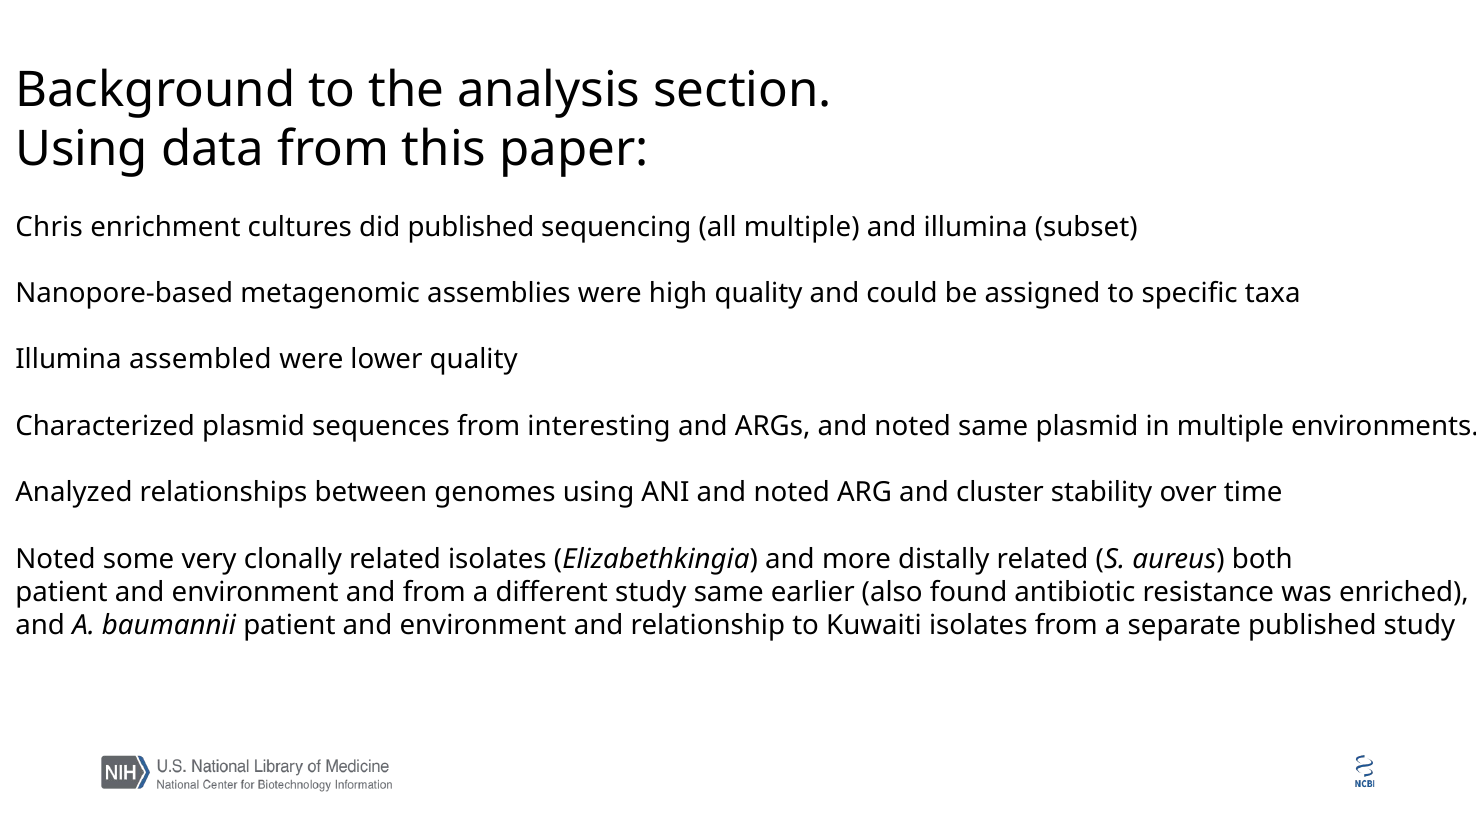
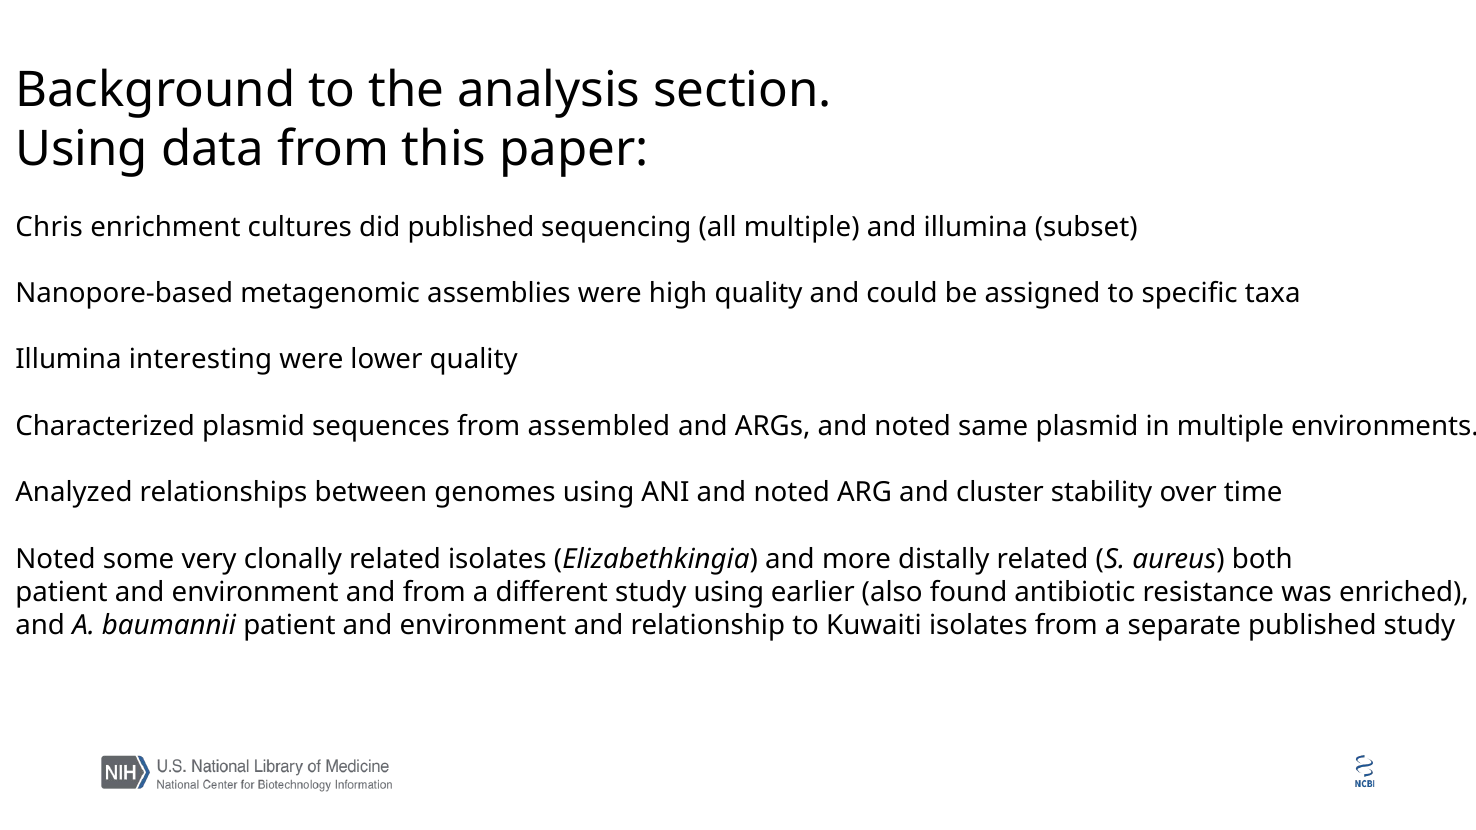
assembled: assembled -> interesting
interesting: interesting -> assembled
study same: same -> using
